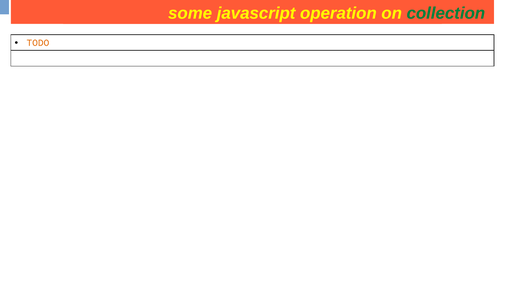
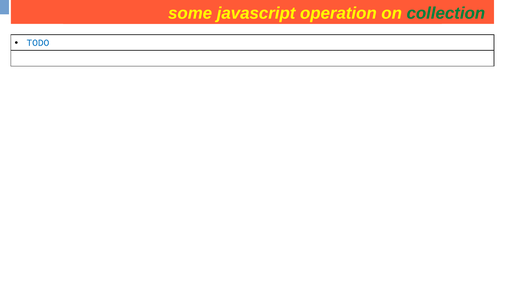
TODO colour: orange -> blue
